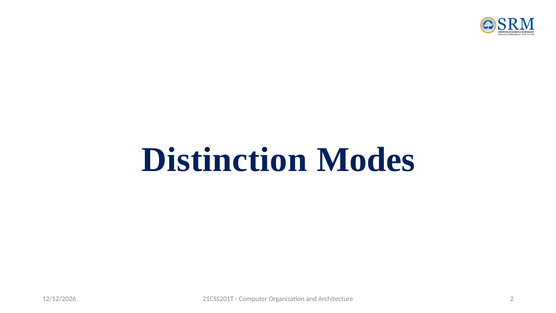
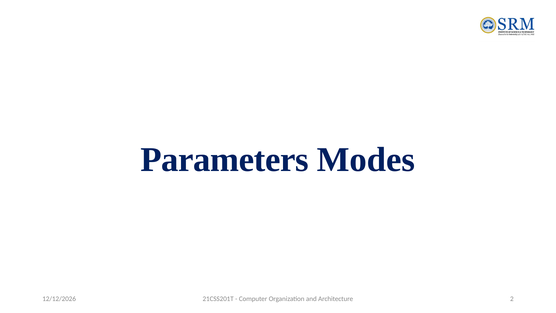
Distinction: Distinction -> Parameters
